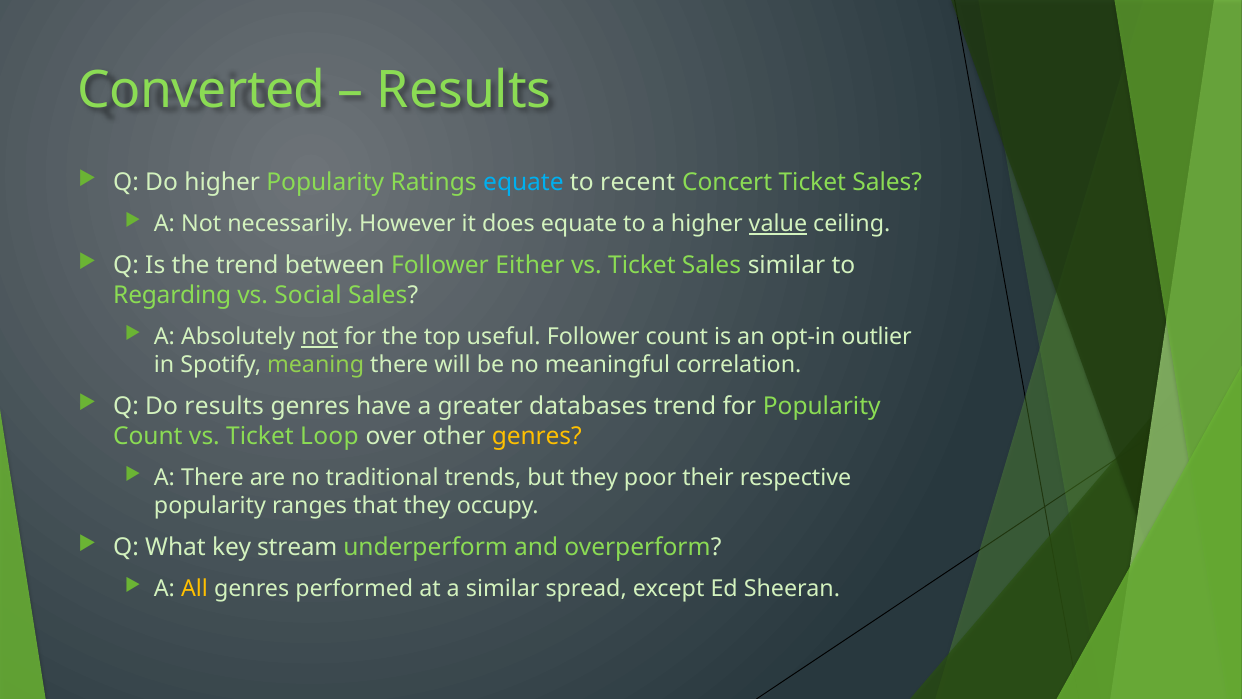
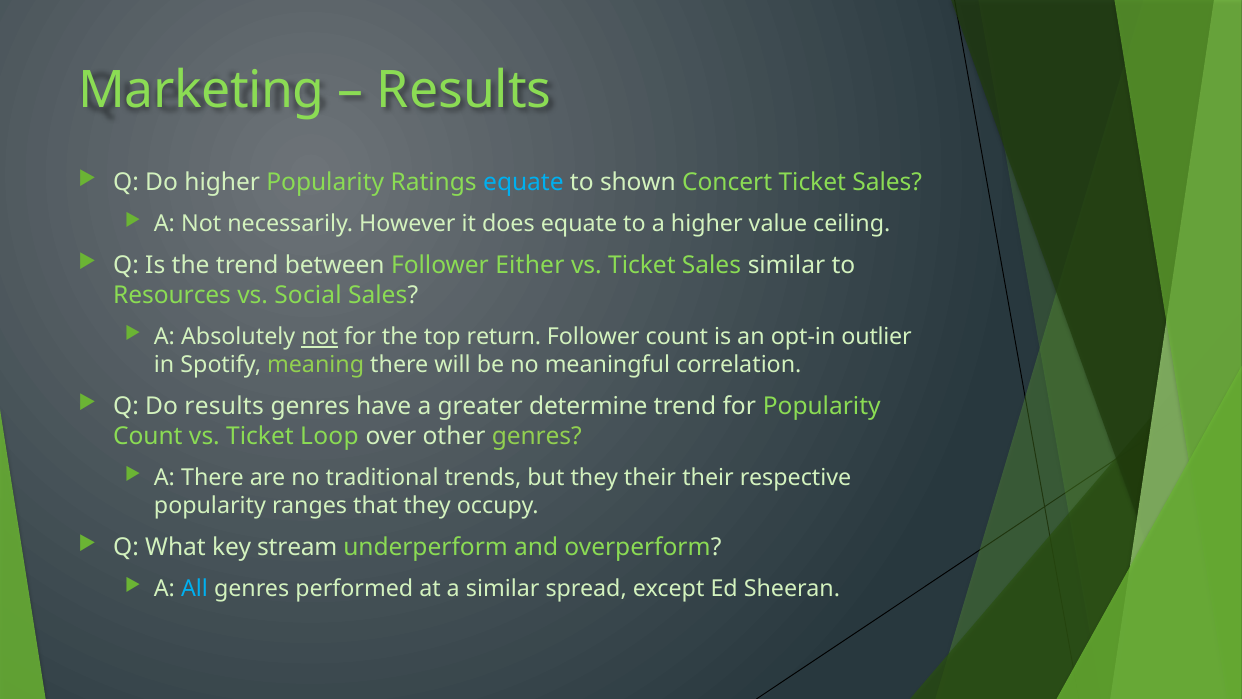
Converted: Converted -> Marketing
recent: recent -> shown
value underline: present -> none
Regarding: Regarding -> Resources
useful: useful -> return
databases: databases -> determine
genres at (537, 436) colour: yellow -> light green
they poor: poor -> their
All colour: yellow -> light blue
